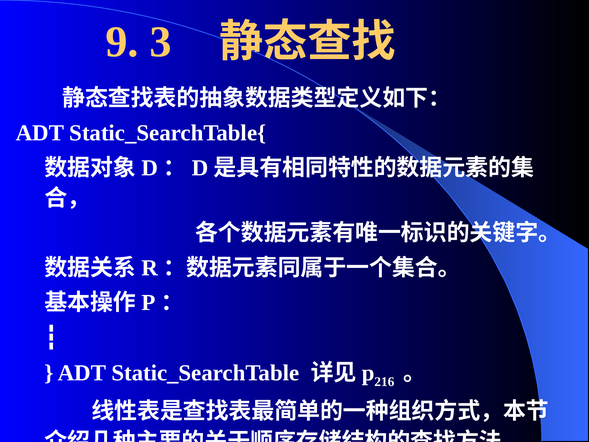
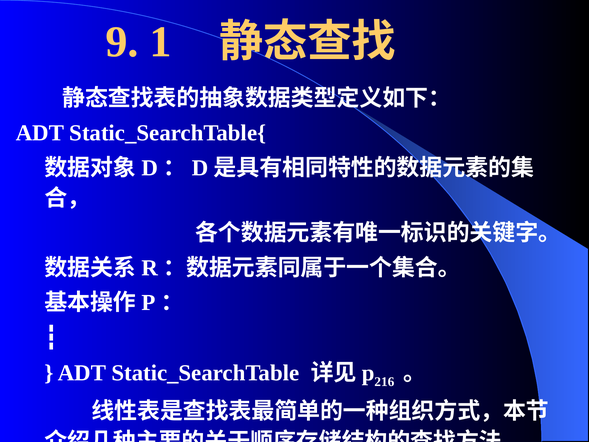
3: 3 -> 1
